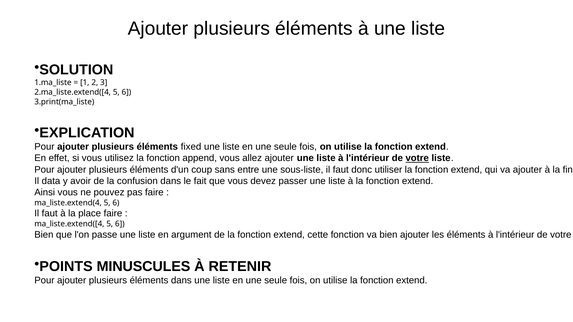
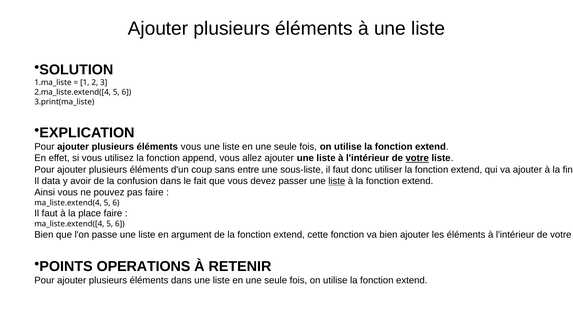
éléments fixed: fixed -> vous
liste at (337, 181) underline: none -> present
MINUSCULES: MINUSCULES -> OPERATIONS
